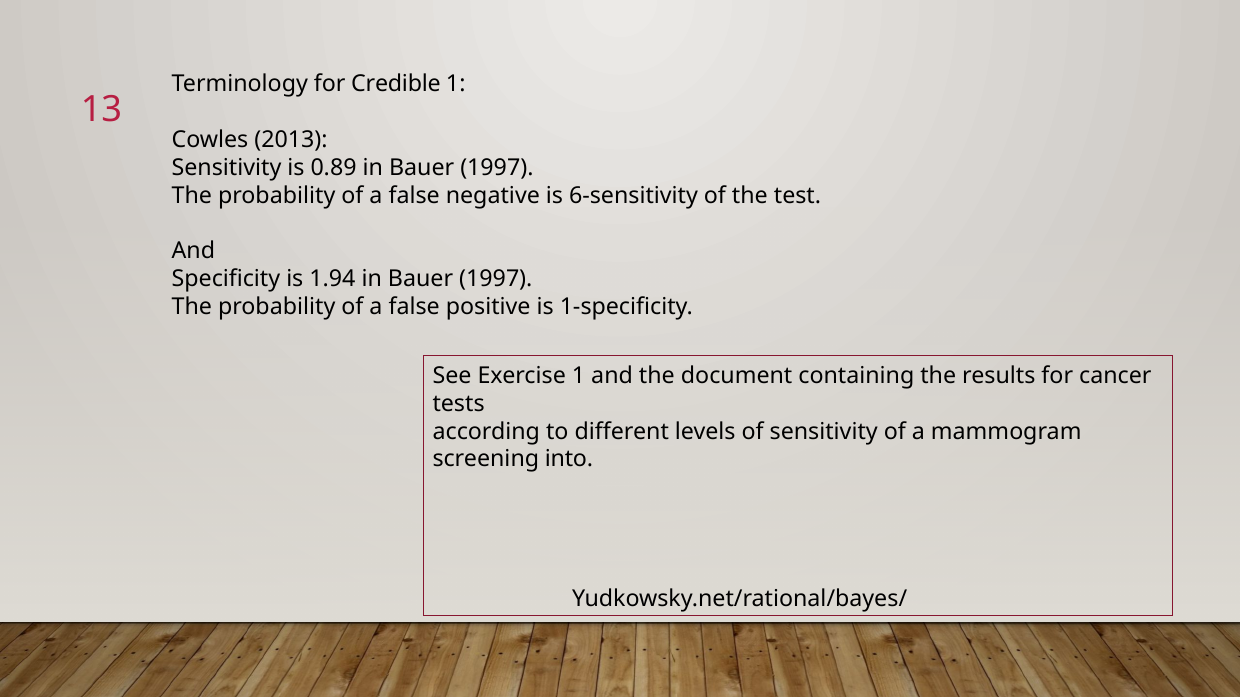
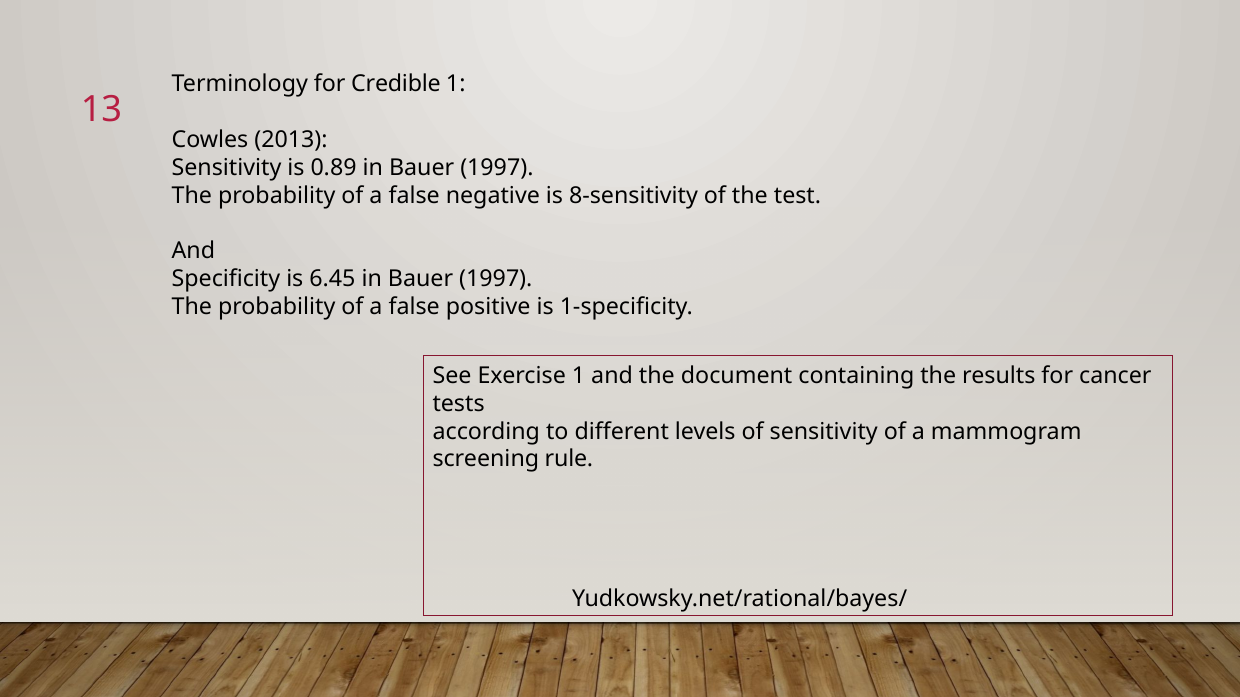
6-sensitivity: 6-sensitivity -> 8-sensitivity
1.94: 1.94 -> 6.45
into: into -> rule
